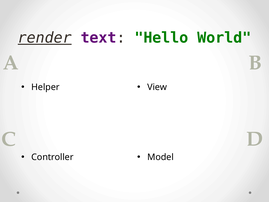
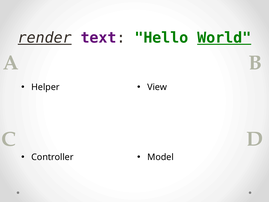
World underline: none -> present
